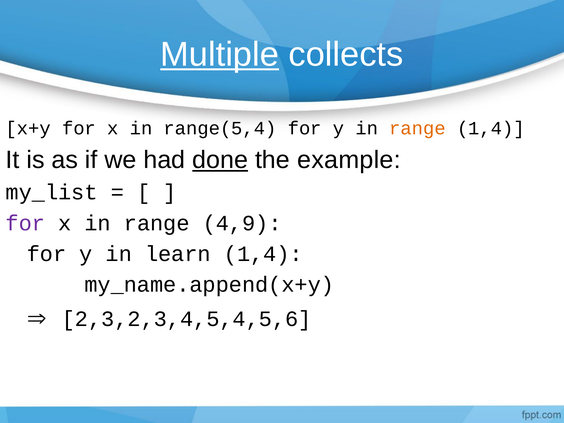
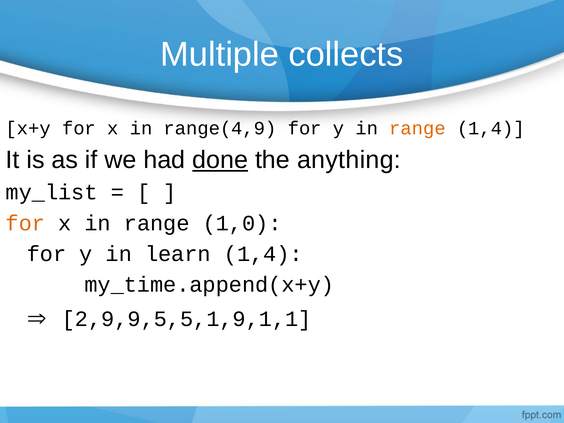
Multiple underline: present -> none
range(5,4: range(5,4 -> range(4,9
example: example -> anything
for at (25, 223) colour: purple -> orange
4,9: 4,9 -> 1,0
my_name.append(x+y: my_name.append(x+y -> my_time.append(x+y
2,3,2,3,4,5,4,5,6: 2,3,2,3,4,5,4,5,6 -> 2,9,9,5,5,1,9,1,1
